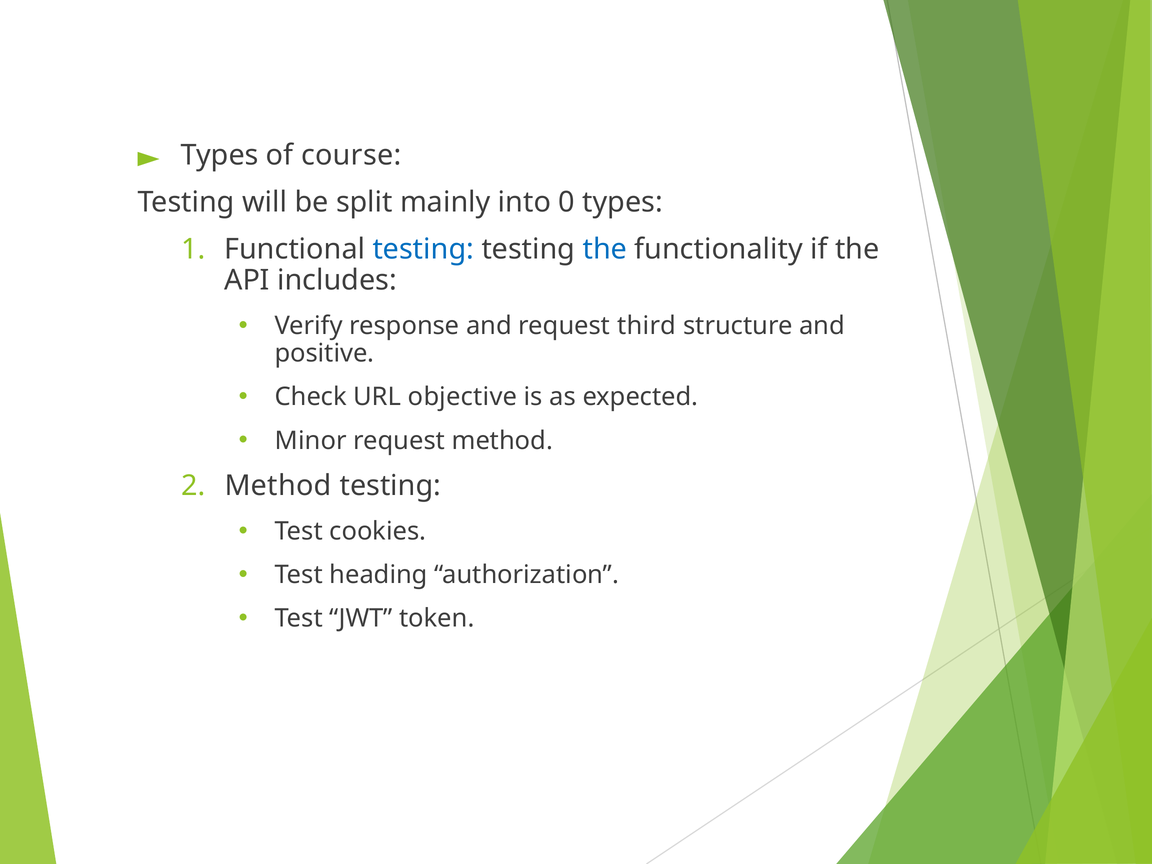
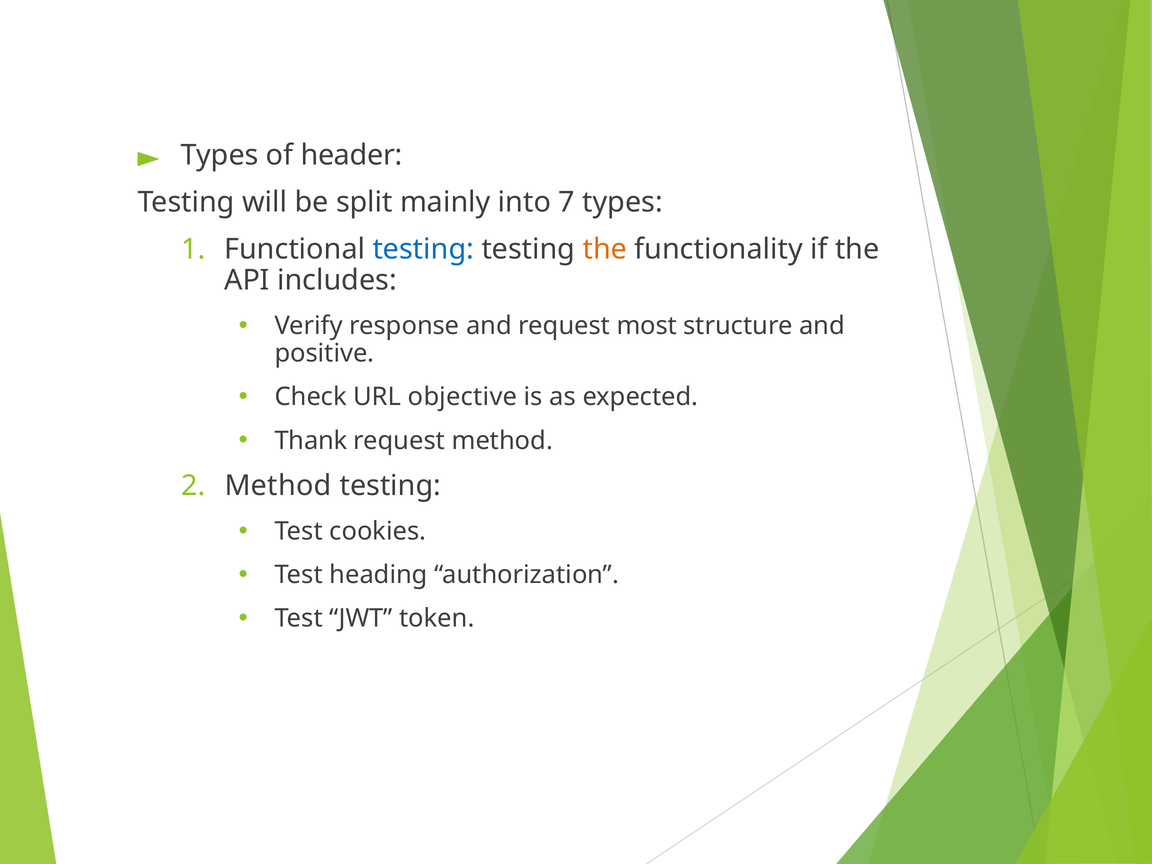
course: course -> header
0: 0 -> 7
the at (605, 249) colour: blue -> orange
third: third -> most
Minor: Minor -> Thank
